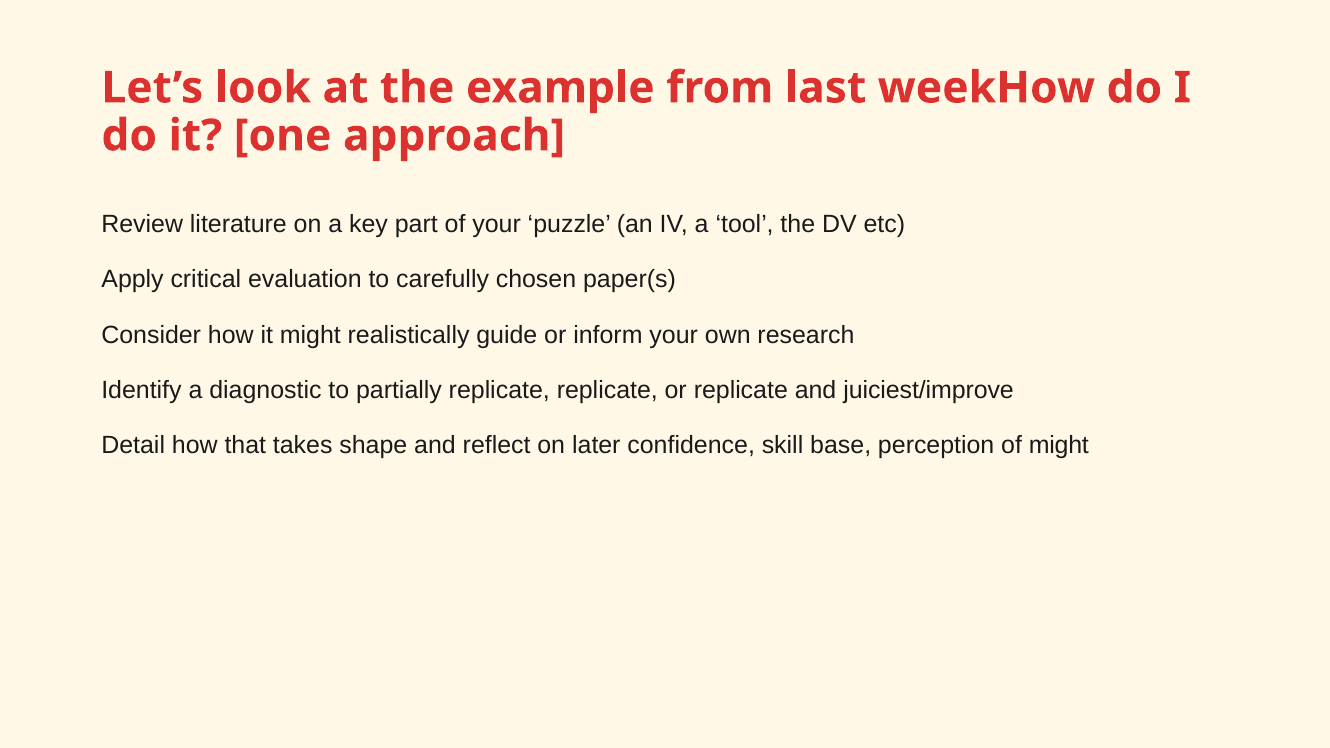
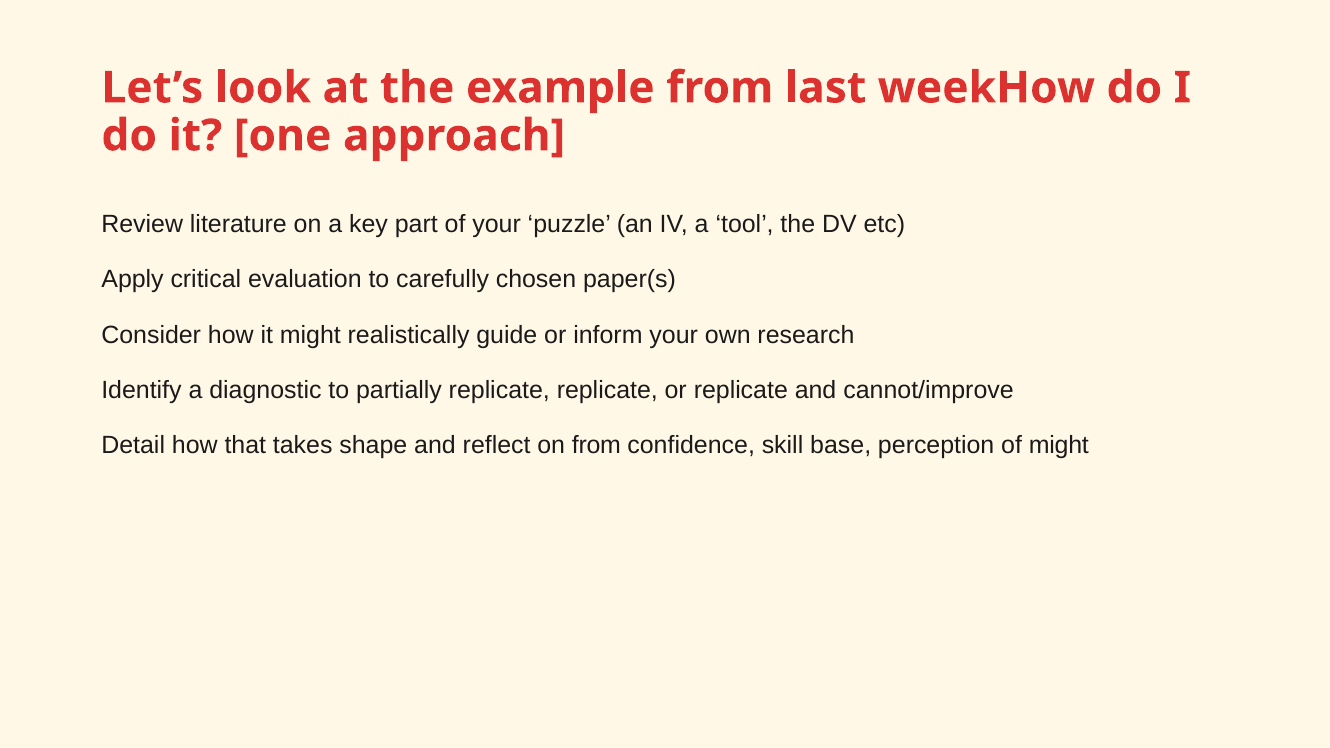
juiciest/improve: juiciest/improve -> cannot/improve
on later: later -> from
